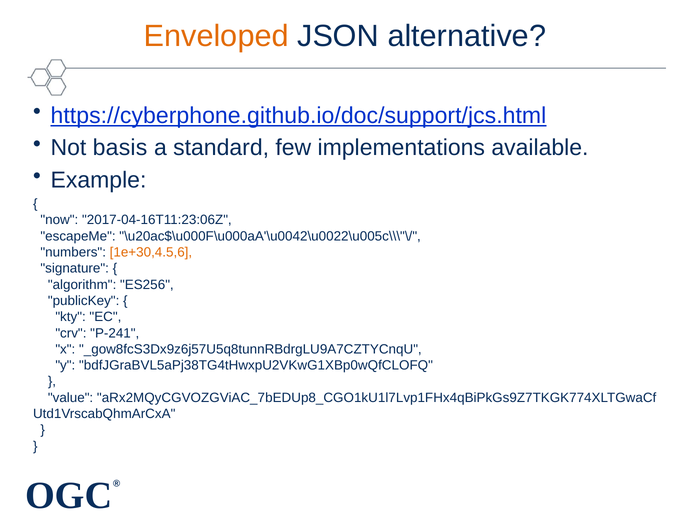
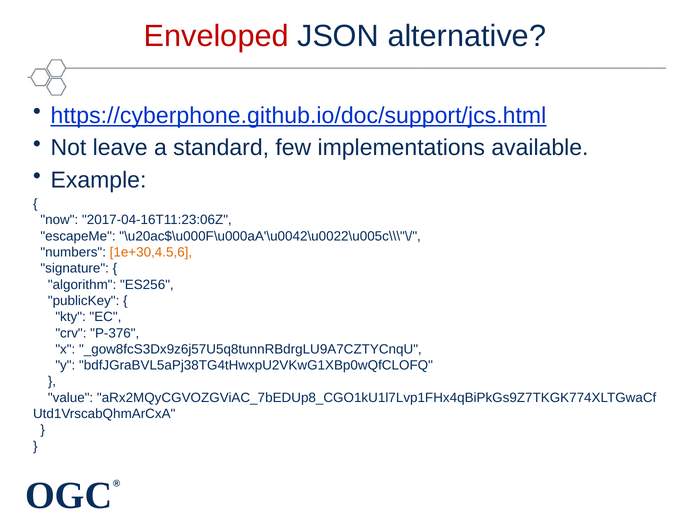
Enveloped colour: orange -> red
basis: basis -> leave
P-241: P-241 -> P-376
